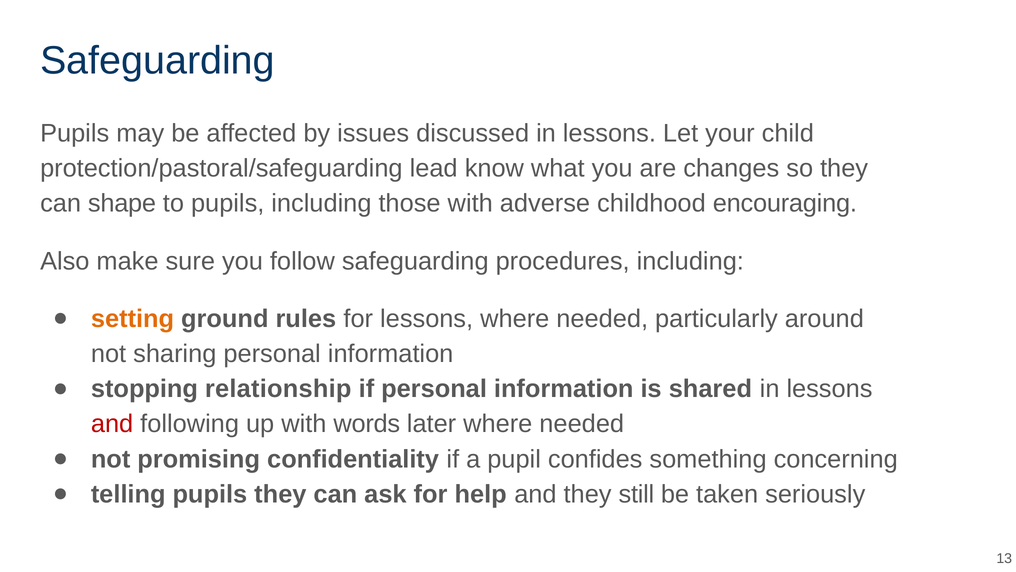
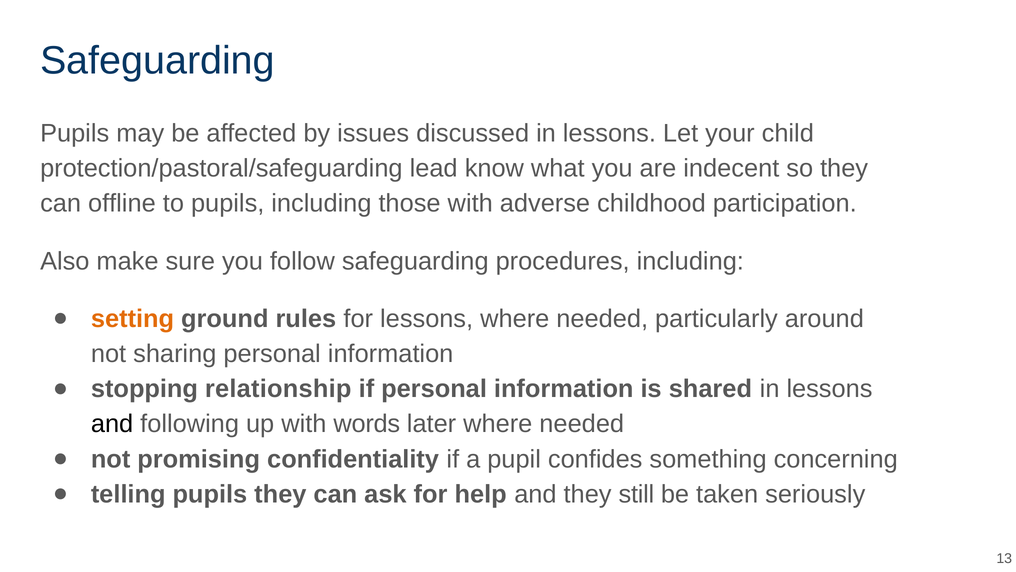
changes: changes -> indecent
shape: shape -> offline
encouraging: encouraging -> participation
and at (112, 424) colour: red -> black
